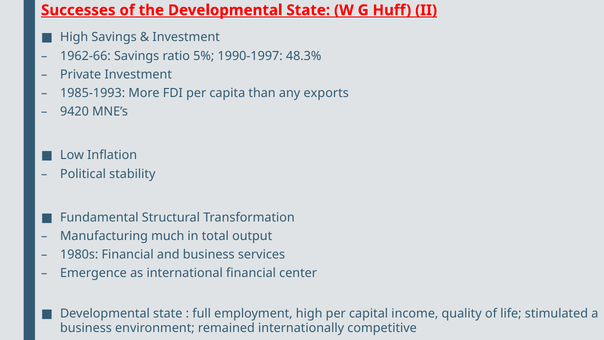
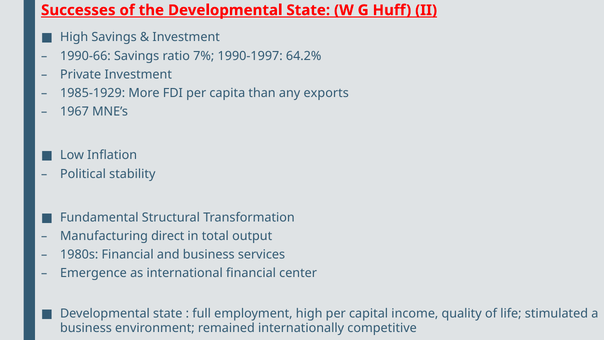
1962-66: 1962-66 -> 1990-66
5%: 5% -> 7%
48.3%: 48.3% -> 64.2%
1985-1993: 1985-1993 -> 1985-1929
9420: 9420 -> 1967
much: much -> direct
